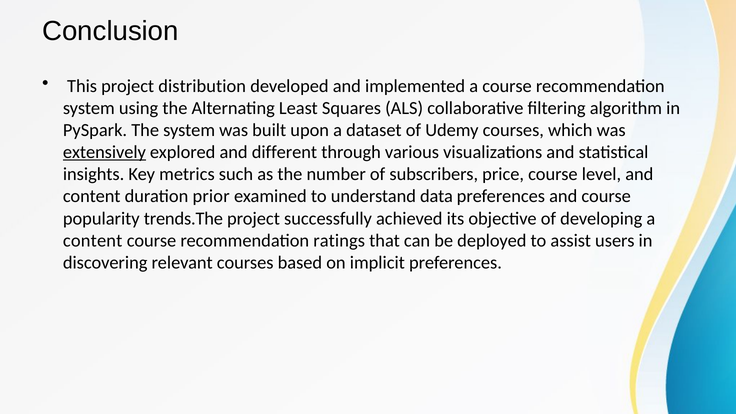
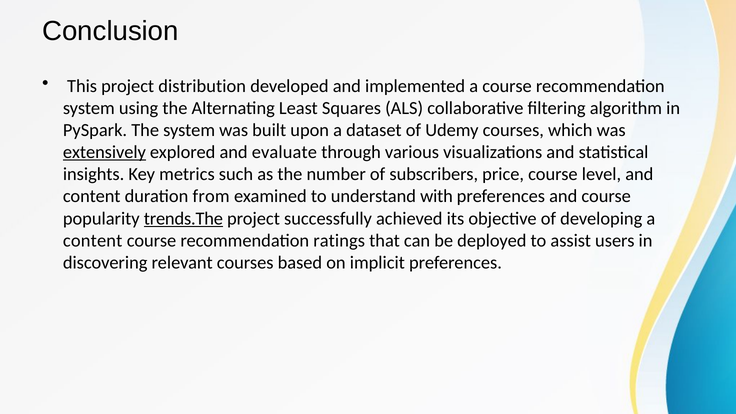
different: different -> evaluate
prior: prior -> from
data: data -> with
trends.The underline: none -> present
